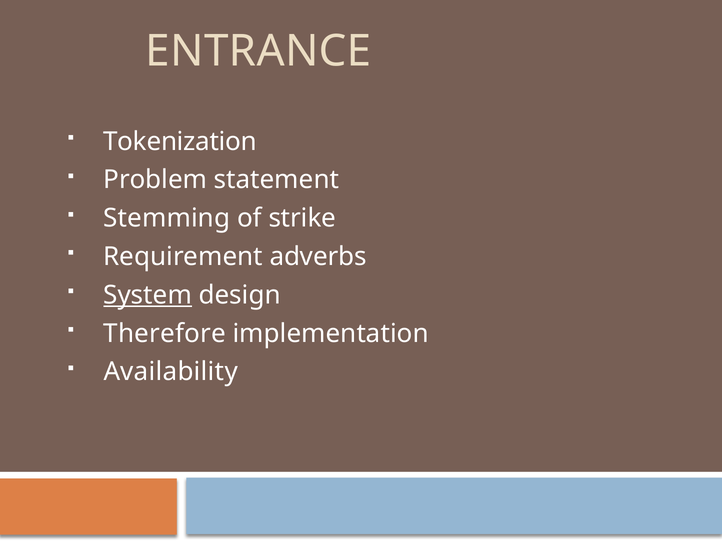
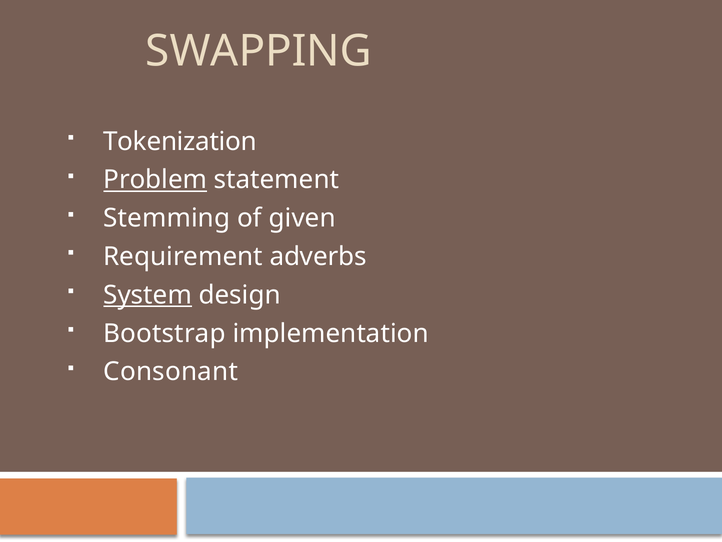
ENTRANCE: ENTRANCE -> SWAPPING
Problem underline: none -> present
strike: strike -> given
Therefore: Therefore -> Bootstrap
Availability: Availability -> Consonant
